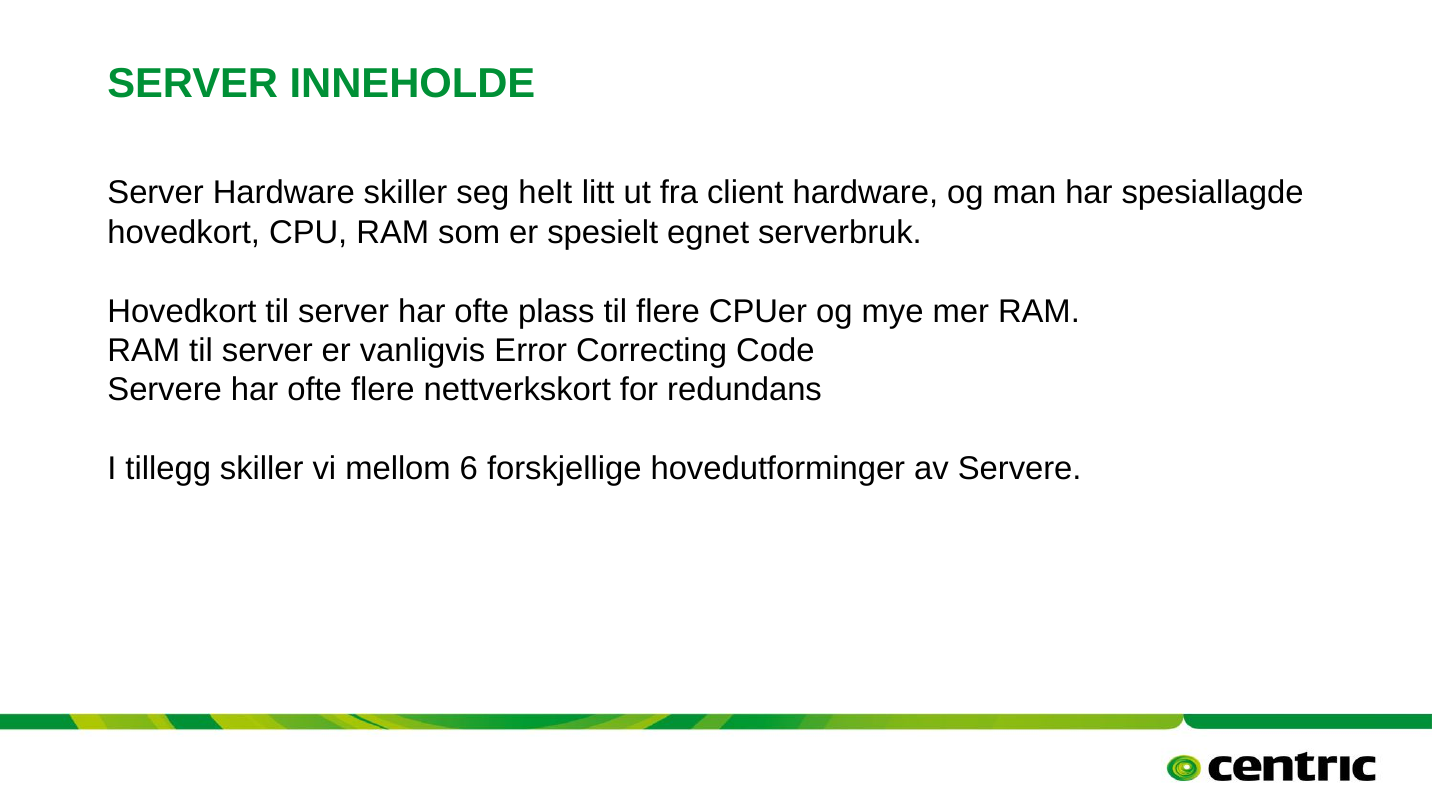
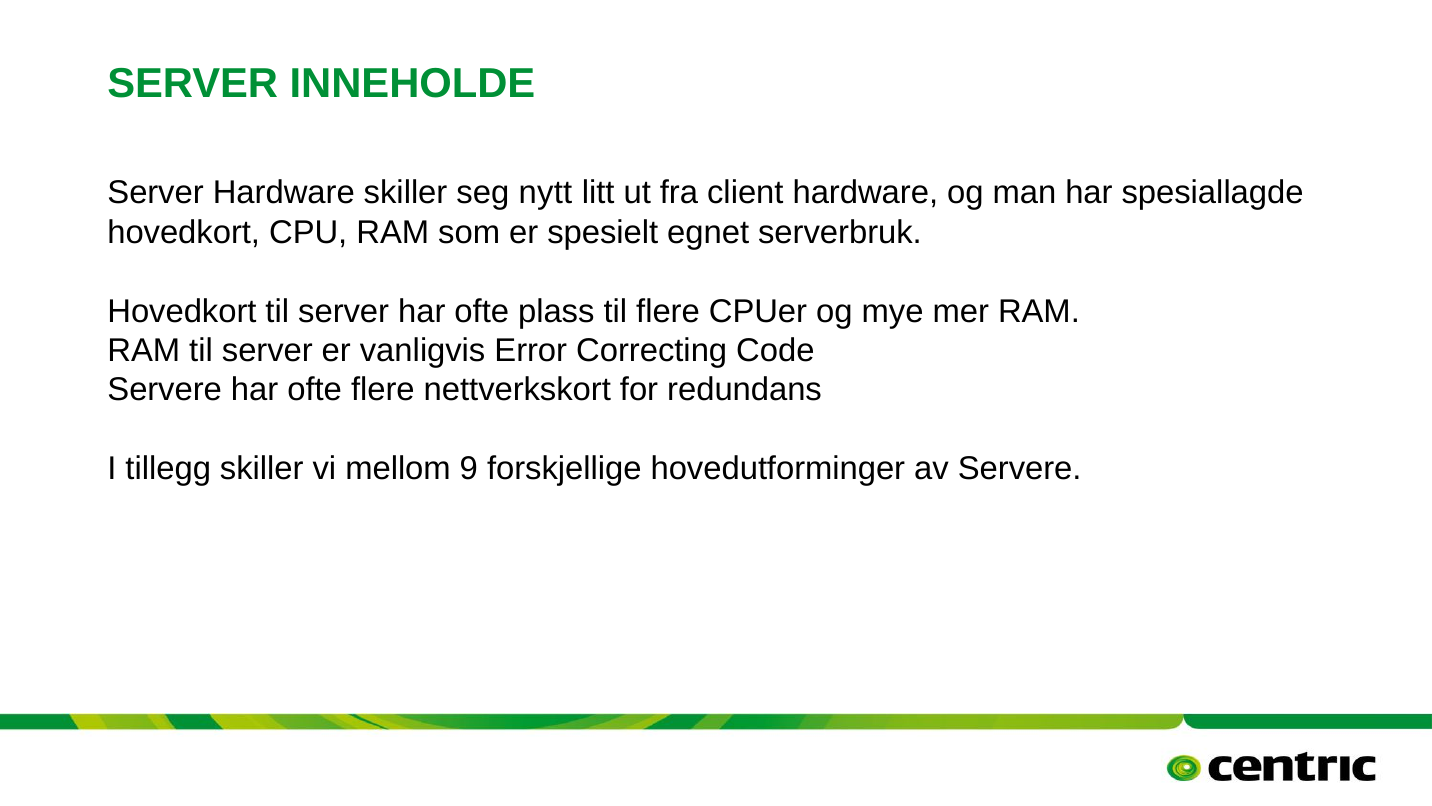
helt: helt -> nytt
6: 6 -> 9
